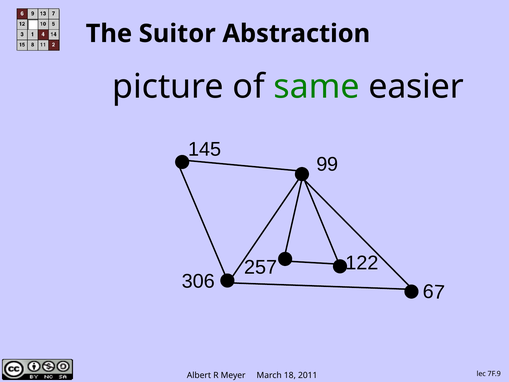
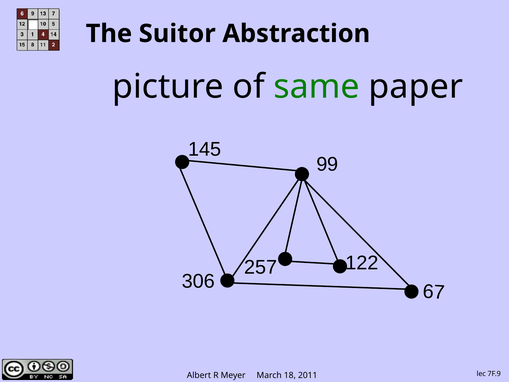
easier: easier -> paper
